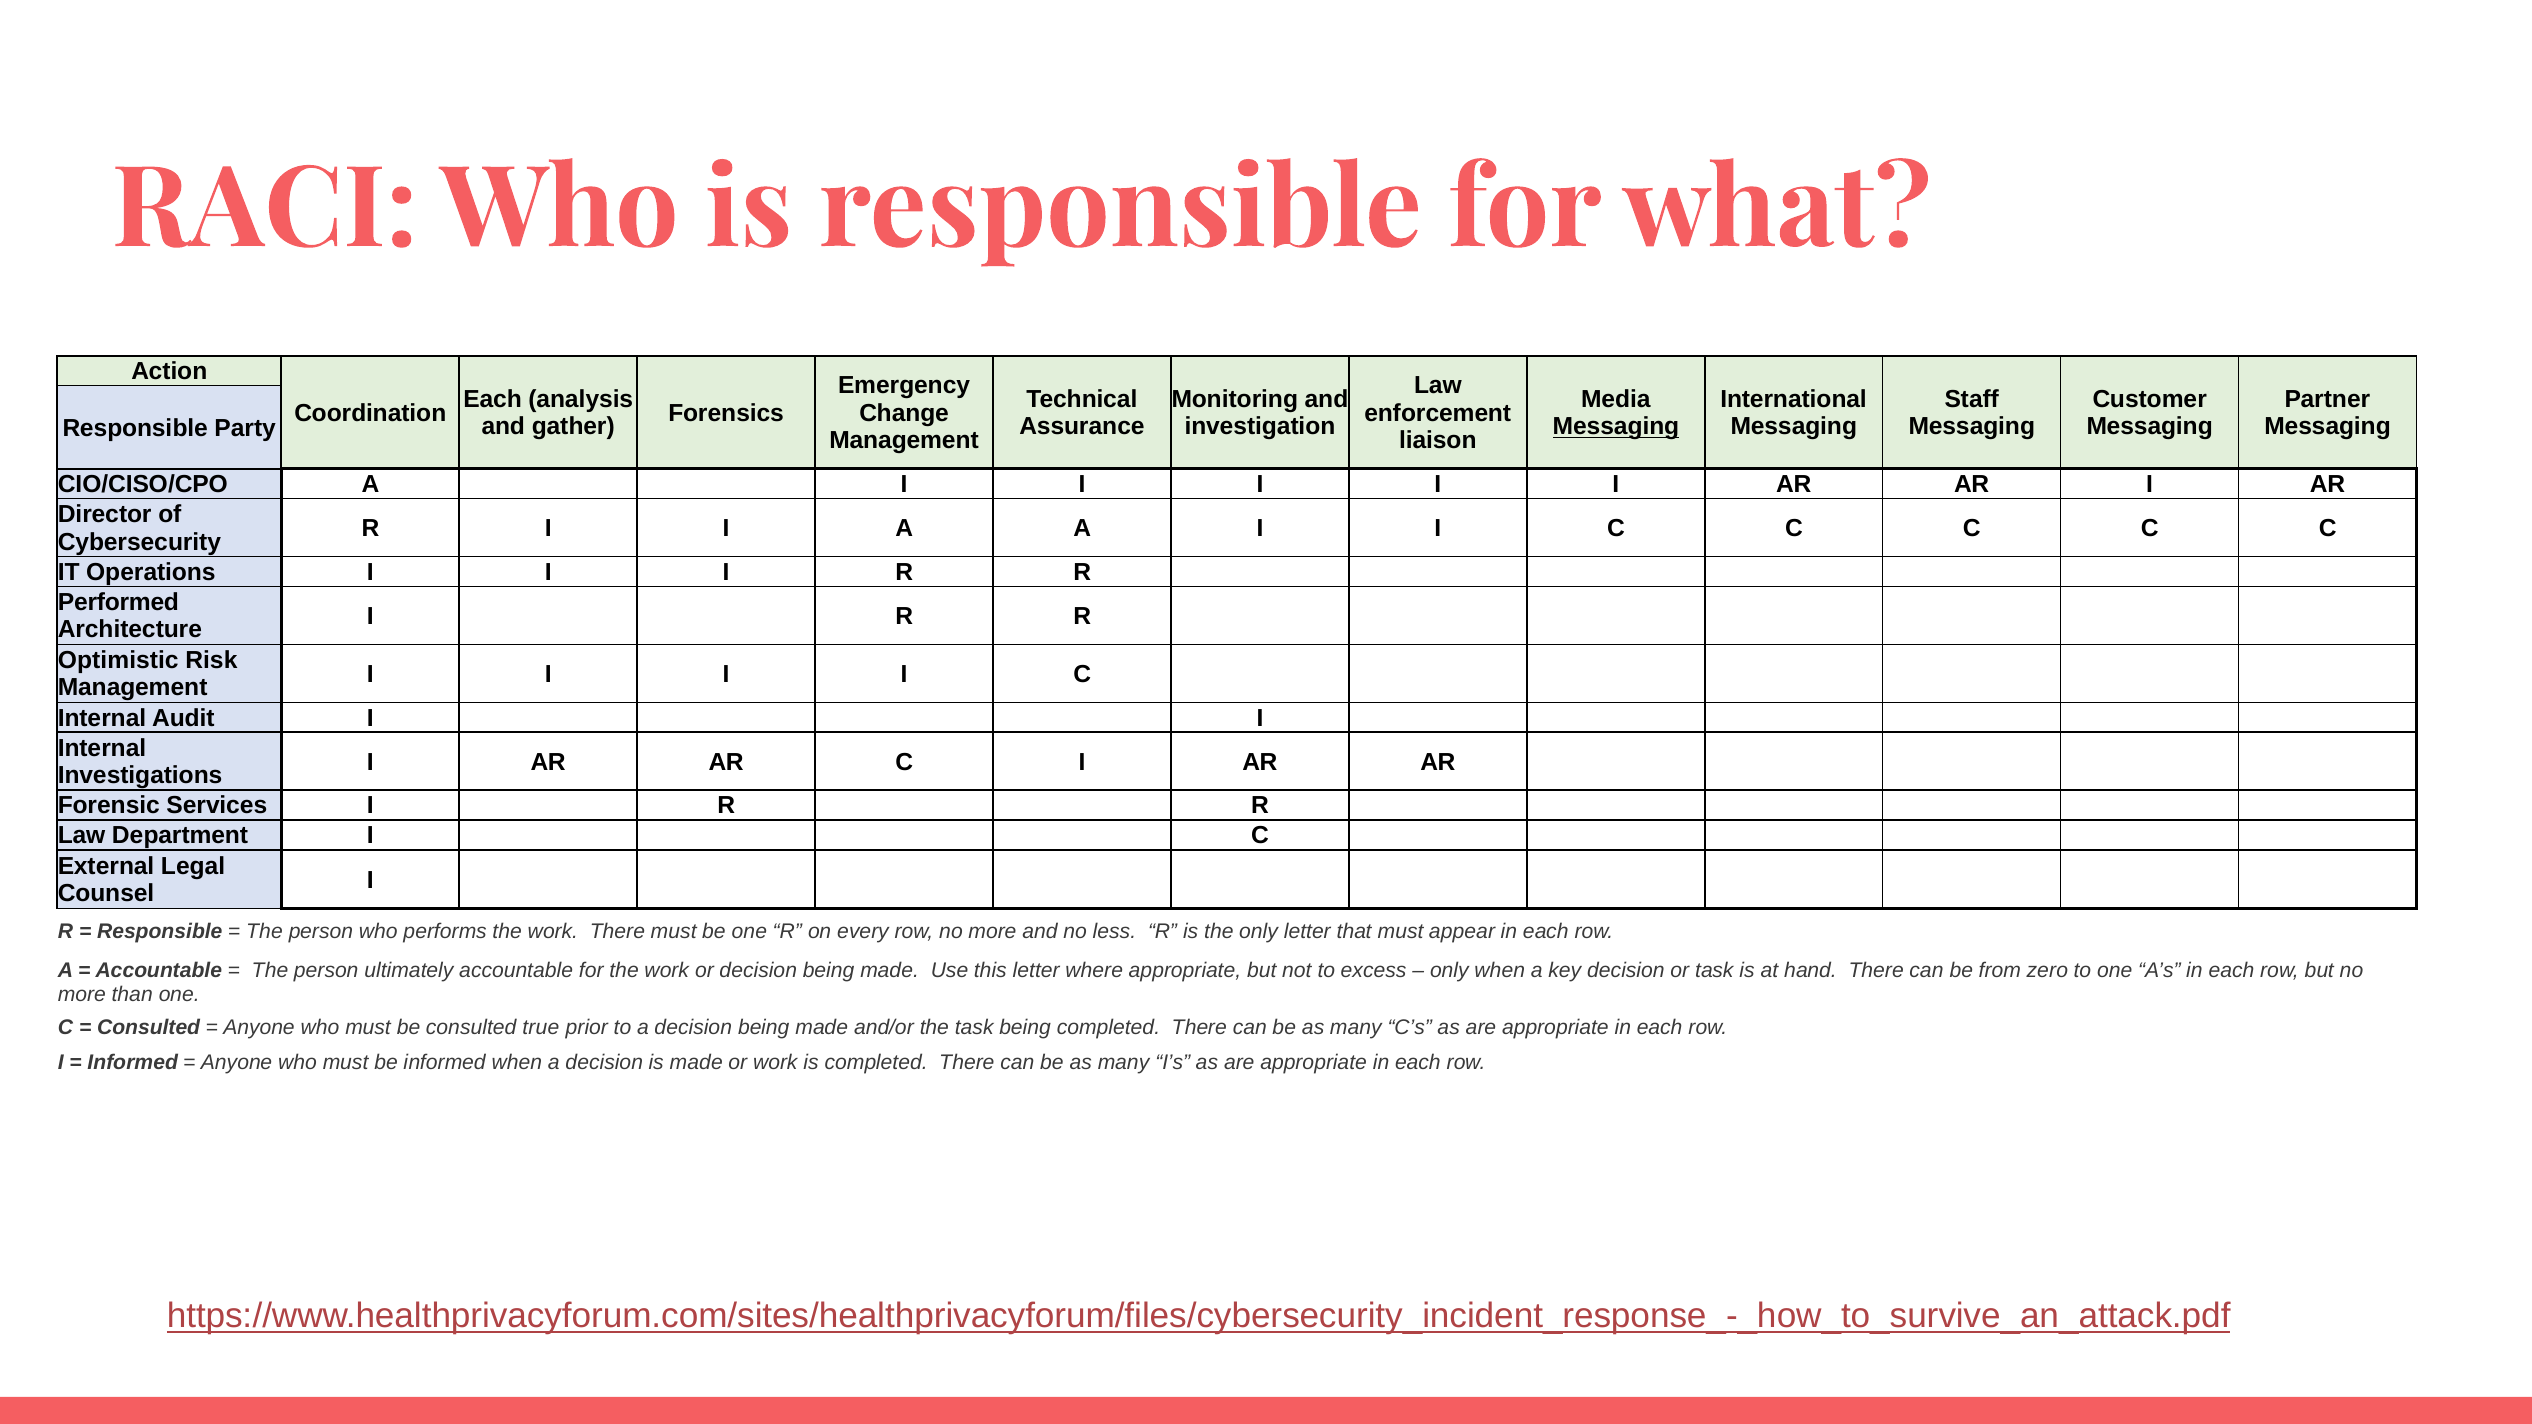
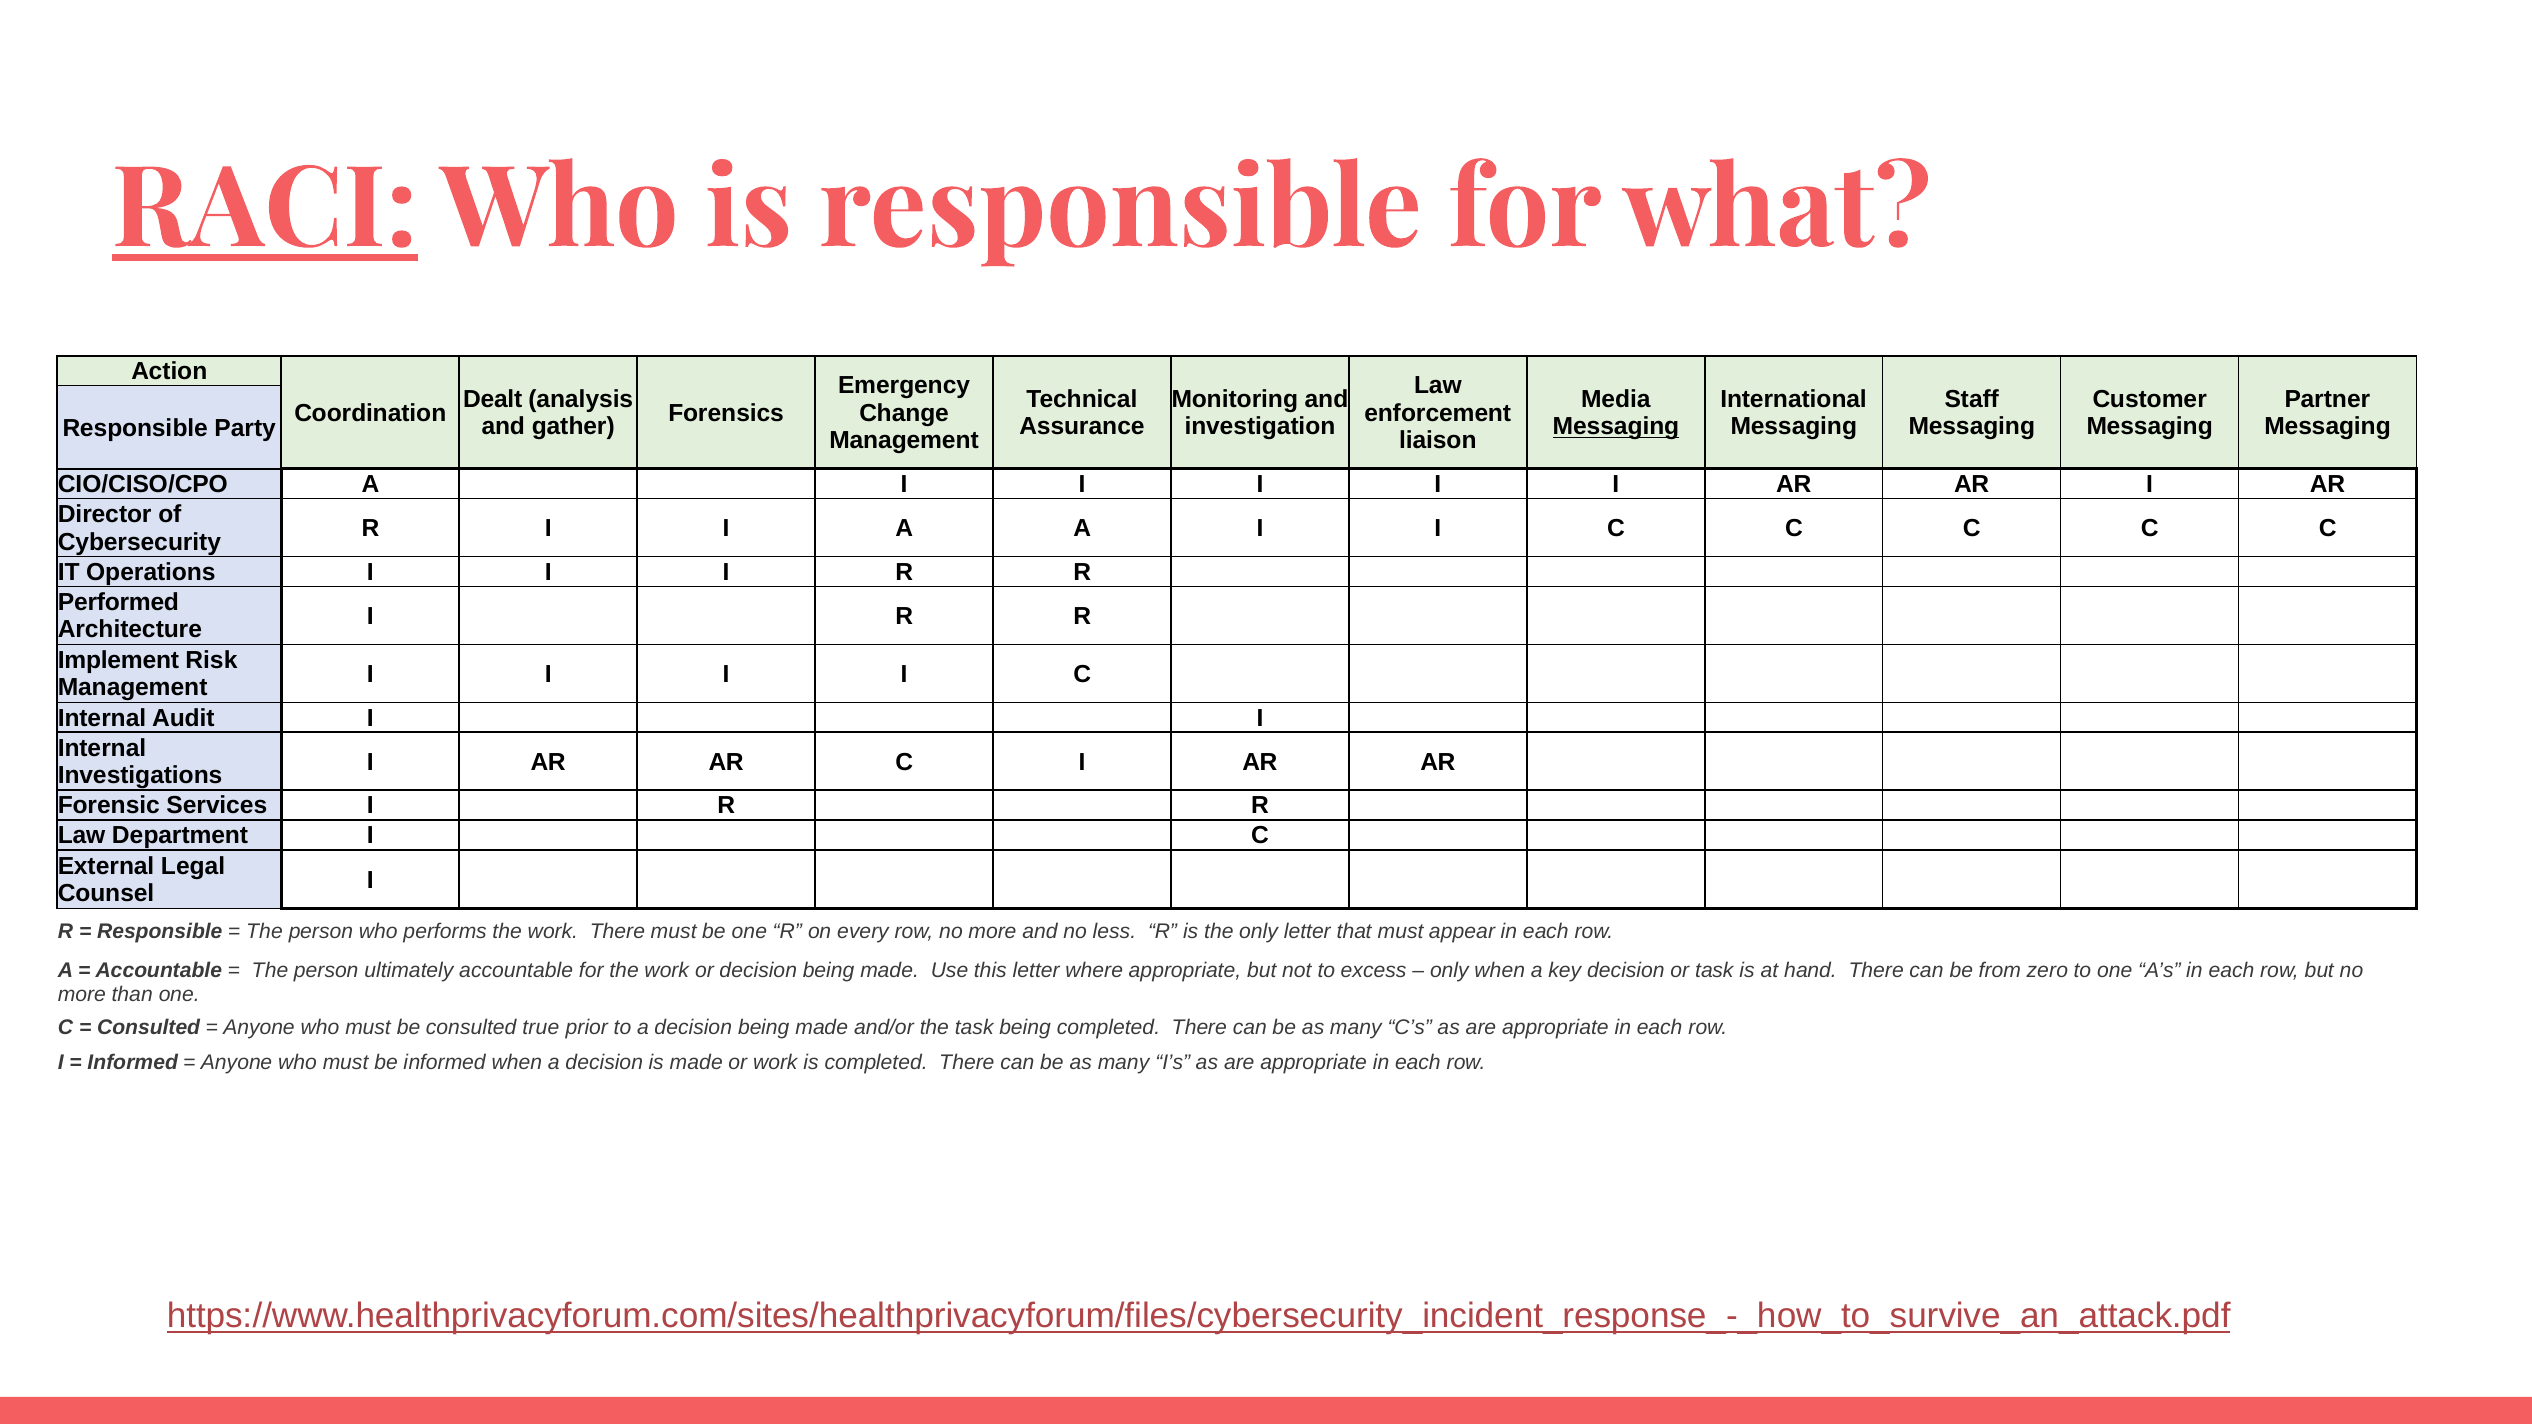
RACI underline: none -> present
Each at (493, 399): Each -> Dealt
Optimistic: Optimistic -> Implement
